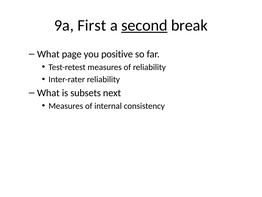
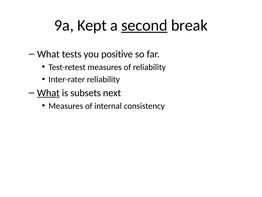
First: First -> Kept
page: page -> tests
What at (48, 93) underline: none -> present
